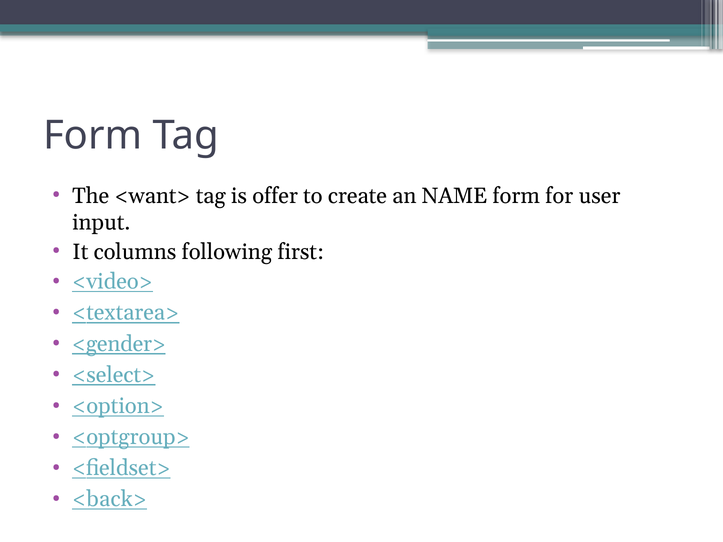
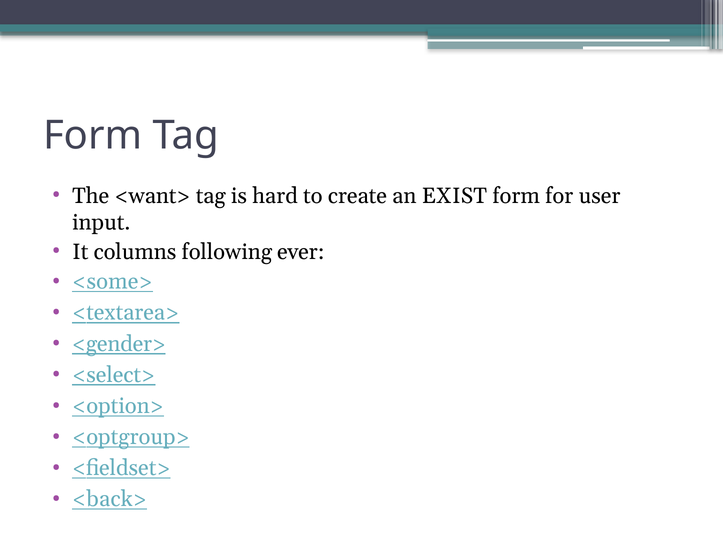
offer: offer -> hard
NAME: NAME -> EXIST
first: first -> ever
<video>: <video> -> <some>
